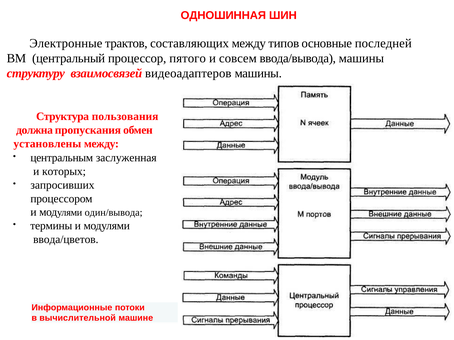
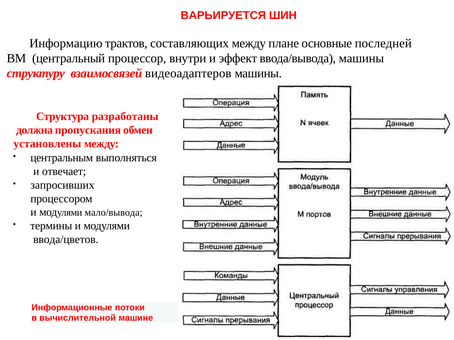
ОДНОШИННАЯ: ОДНОШИННАЯ -> ВАРЬИРУЕТСЯ
Электронные: Электронные -> Информацию
типов: типов -> плане
пятого: пятого -> внутри
совсем: совсем -> эффект
пользования: пользования -> разработаны
заслуженная: заслуженная -> выполняться
которых: которых -> отвечает
один/вывода: один/вывода -> мало/вывода
